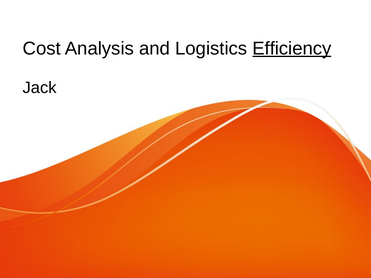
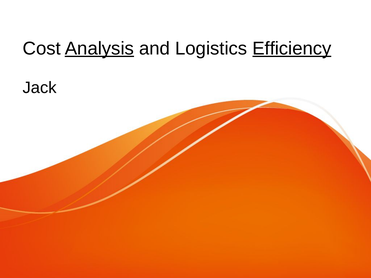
Analysis underline: none -> present
